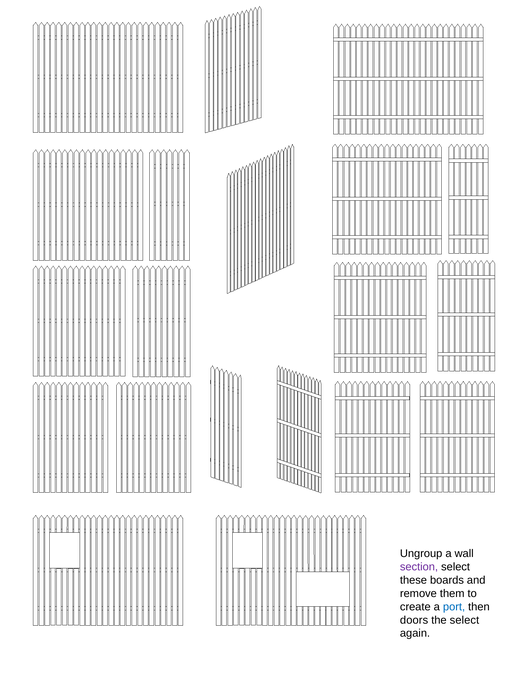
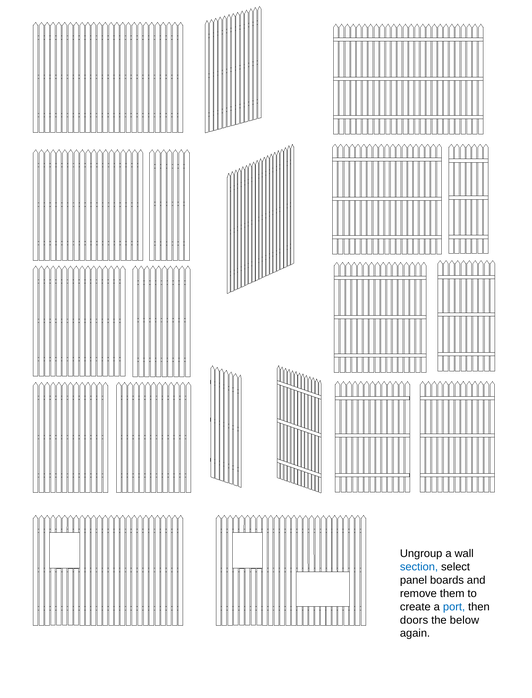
section colour: purple -> blue
these: these -> panel
the select: select -> below
